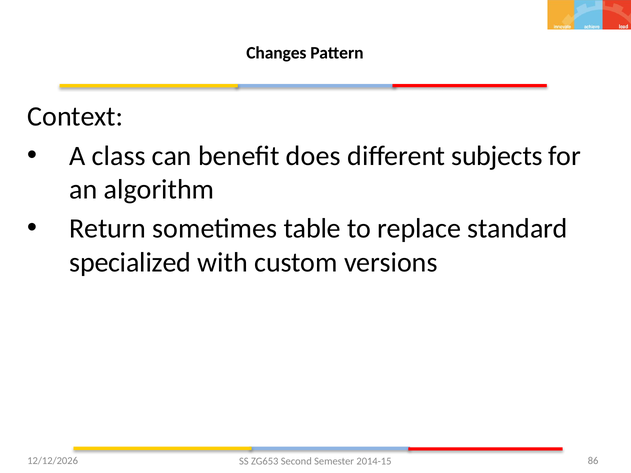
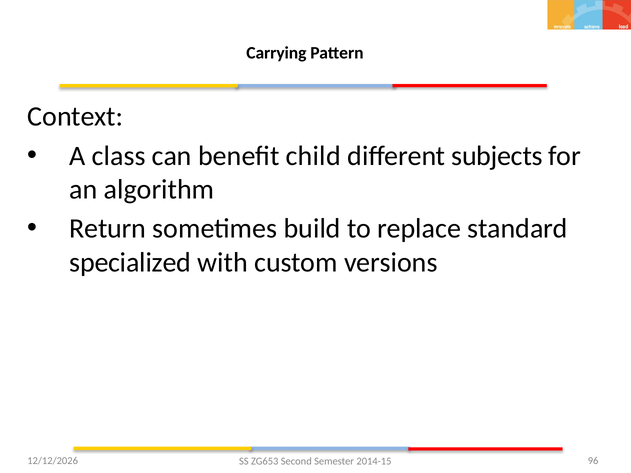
Changes: Changes -> Carrying
does: does -> child
table: table -> build
86: 86 -> 96
